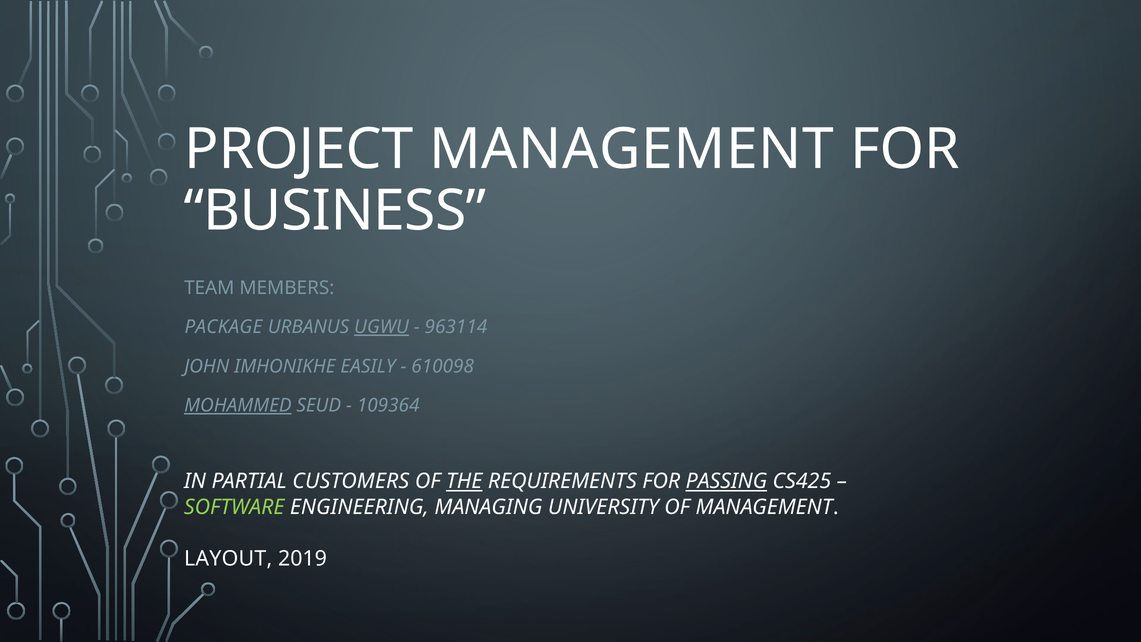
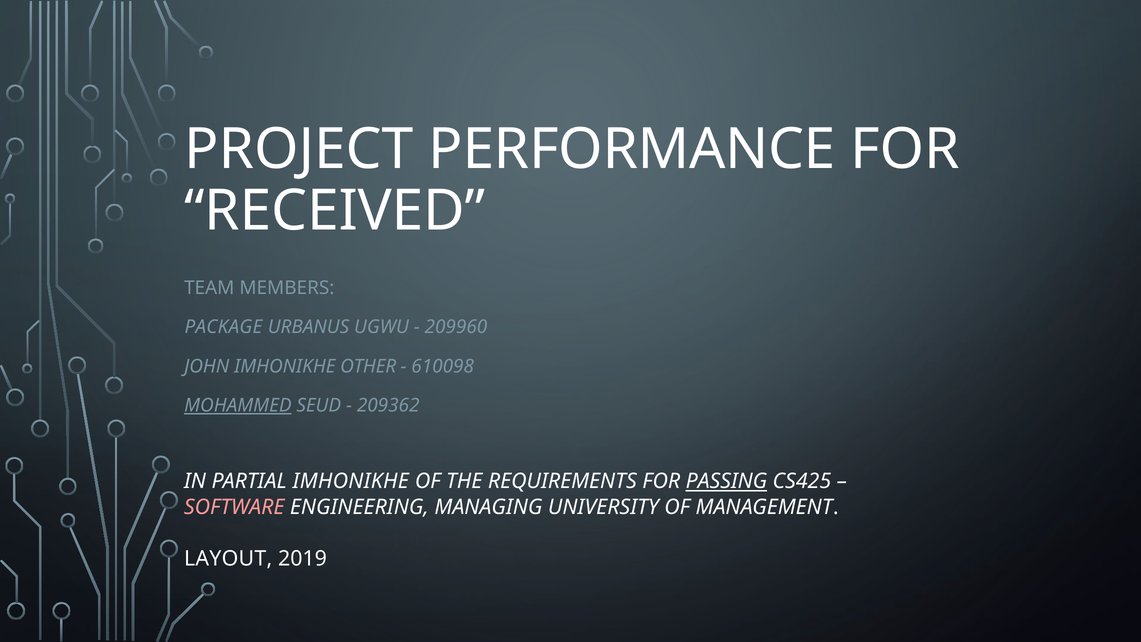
PROJECT MANAGEMENT: MANAGEMENT -> PERFORMANCE
BUSINESS: BUSINESS -> RECEIVED
UGWU underline: present -> none
963114: 963114 -> 209960
EASILY: EASILY -> OTHER
109364: 109364 -> 209362
PARTIAL CUSTOMERS: CUSTOMERS -> IMHONIKHE
THE underline: present -> none
SOFTWARE colour: light green -> pink
